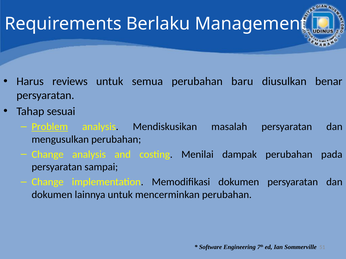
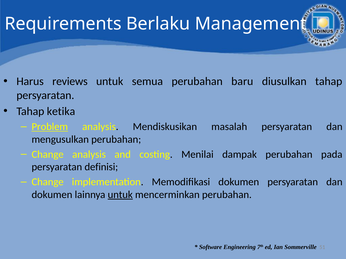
diusulkan benar: benar -> tahap
sesuai: sesuai -> ketika
sampai: sampai -> definisi
untuk at (120, 195) underline: none -> present
